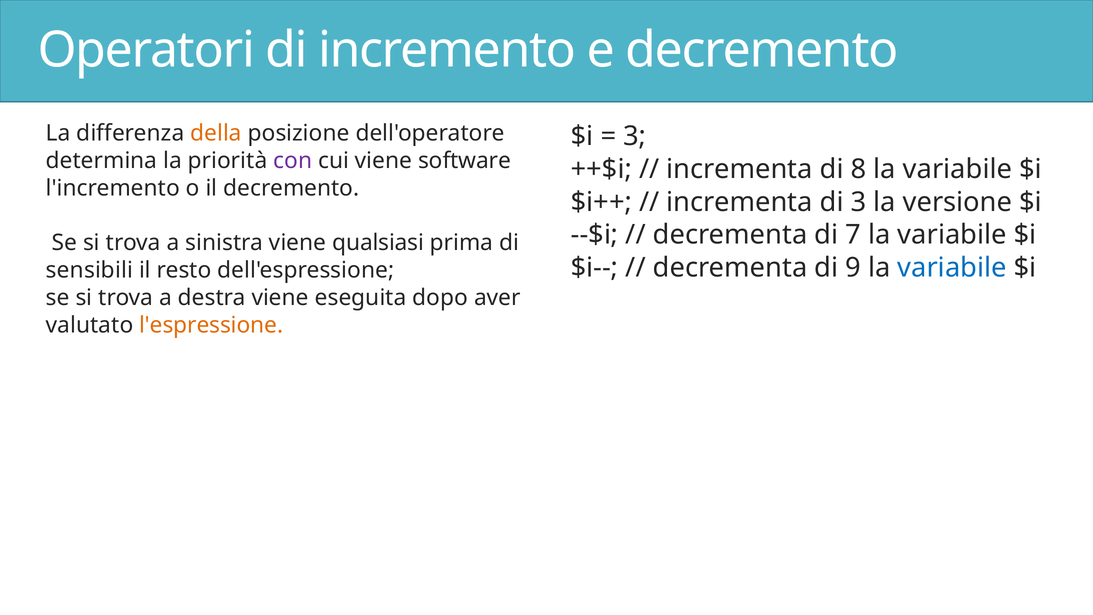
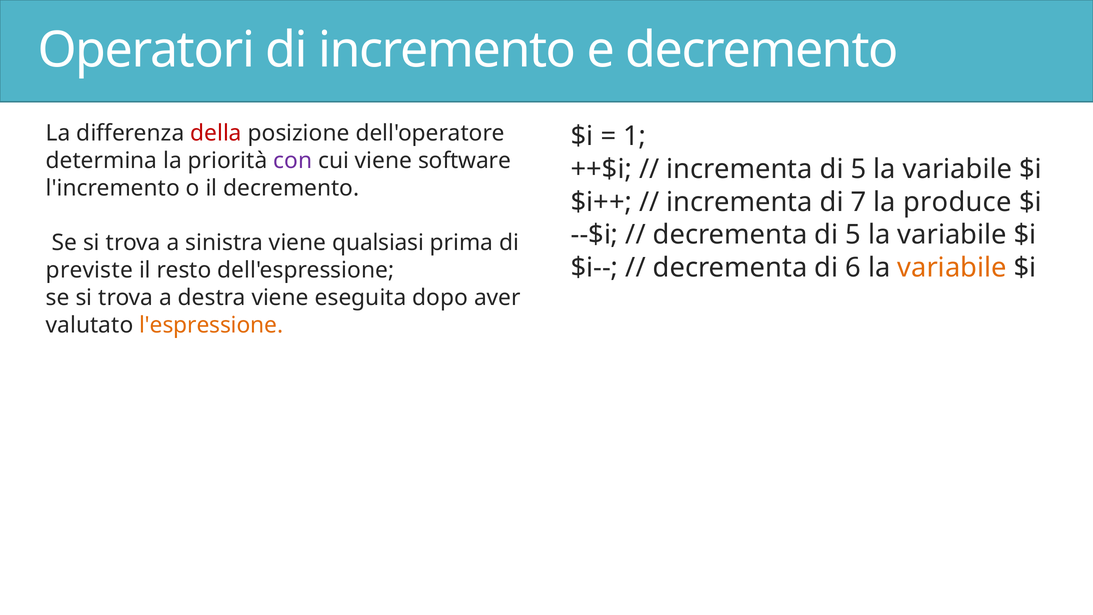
della colour: orange -> red
3 at (635, 136): 3 -> 1
incrementa di 8: 8 -> 5
di 3: 3 -> 7
versione: versione -> produce
decrementa di 7: 7 -> 5
9: 9 -> 6
variabile at (952, 268) colour: blue -> orange
sensibili: sensibili -> previste
